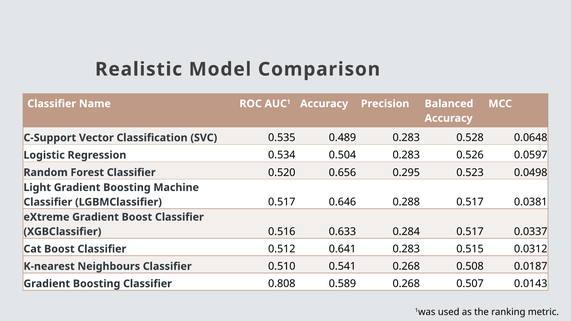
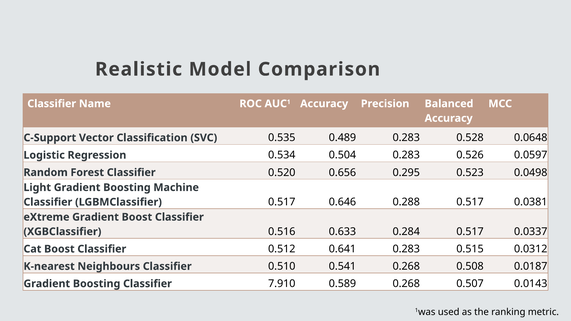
0.808: 0.808 -> 7.910
